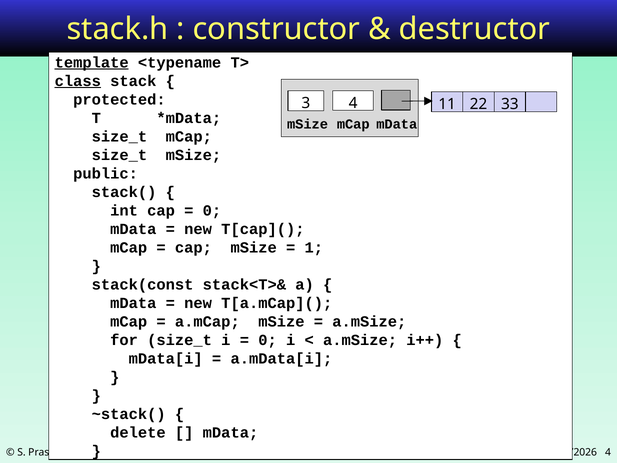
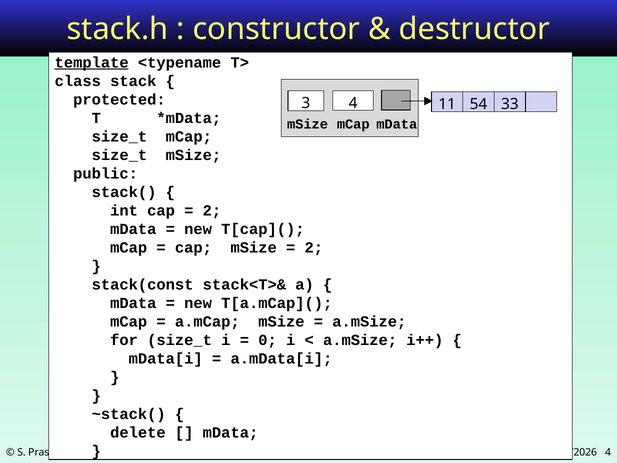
class underline: present -> none
22: 22 -> 54
0 at (212, 210): 0 -> 2
1 at (314, 247): 1 -> 2
